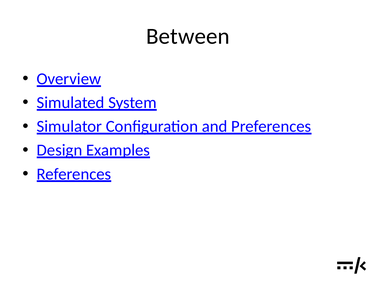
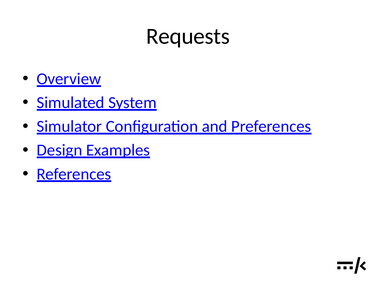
Between: Between -> Requests
